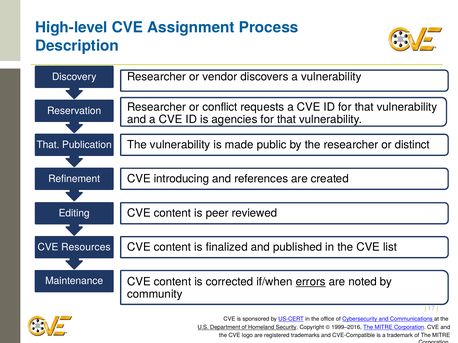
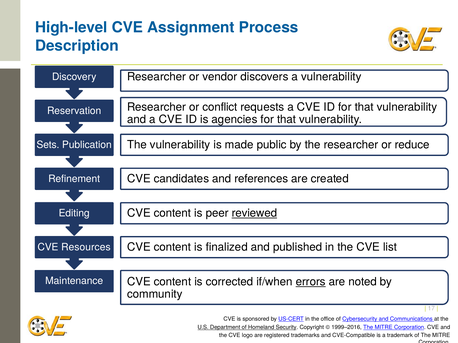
That at (48, 145): That -> Sets
distinct: distinct -> reduce
introducing: introducing -> candidates
reviewed underline: none -> present
